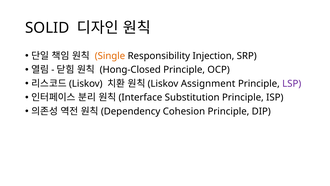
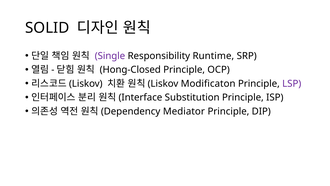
Single colour: orange -> purple
Injection: Injection -> Runtime
Assignment: Assignment -> Modificaton
Cohesion: Cohesion -> Mediator
